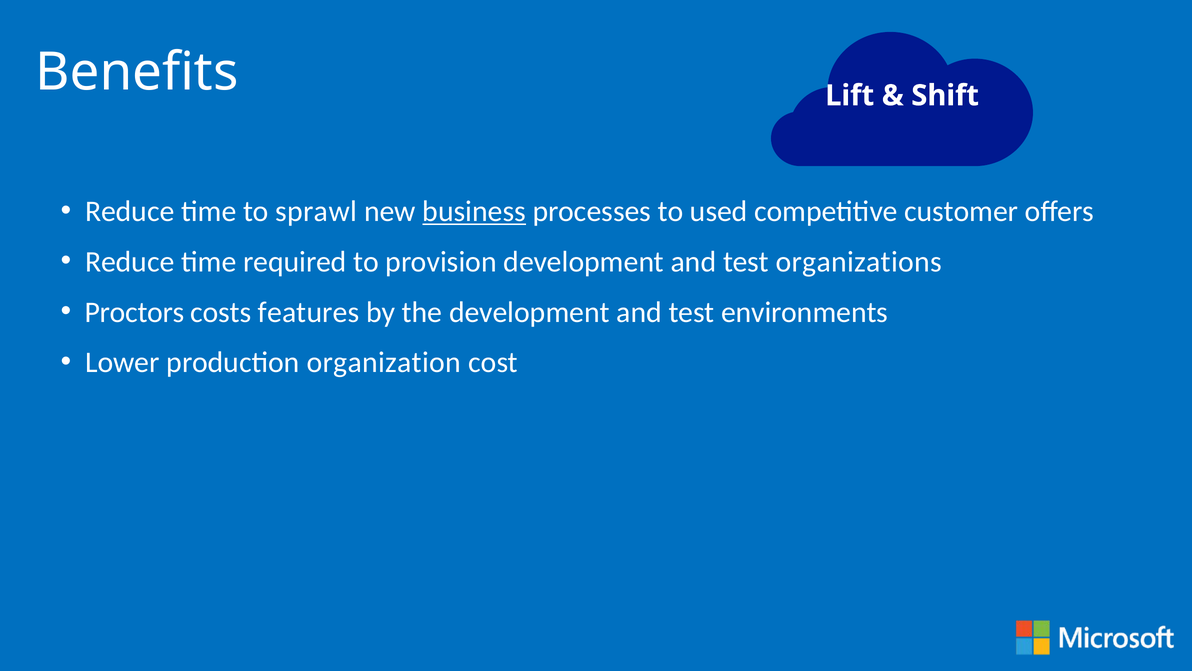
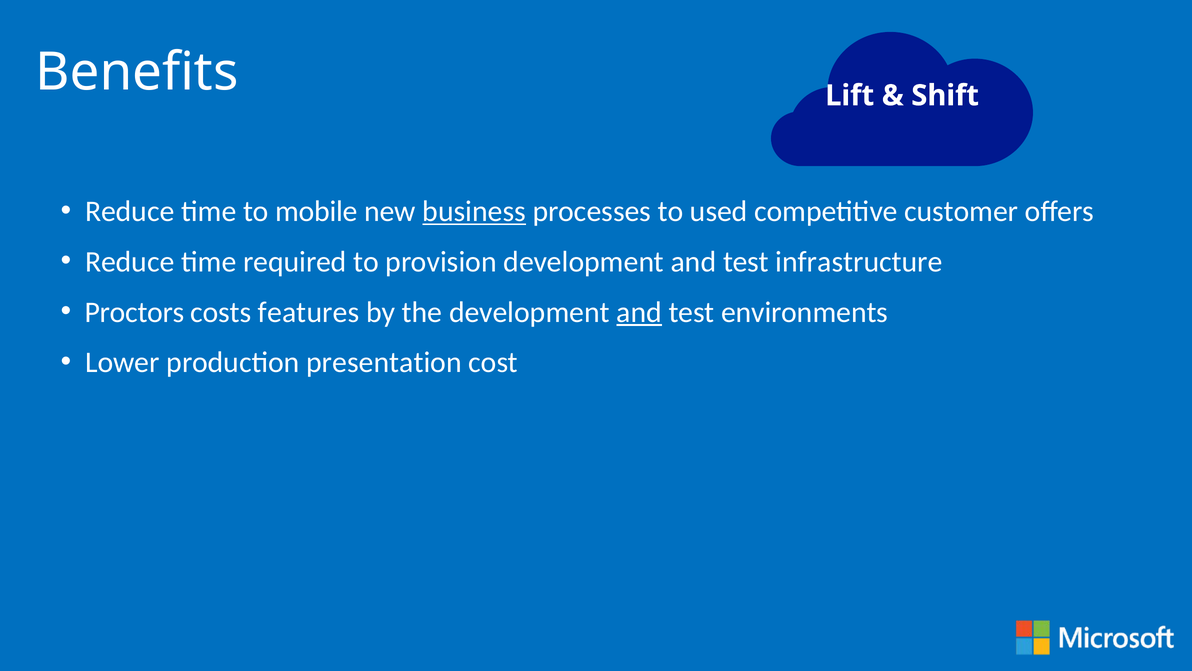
sprawl: sprawl -> mobile
organizations: organizations -> infrastructure
and at (639, 312) underline: none -> present
organization: organization -> presentation
